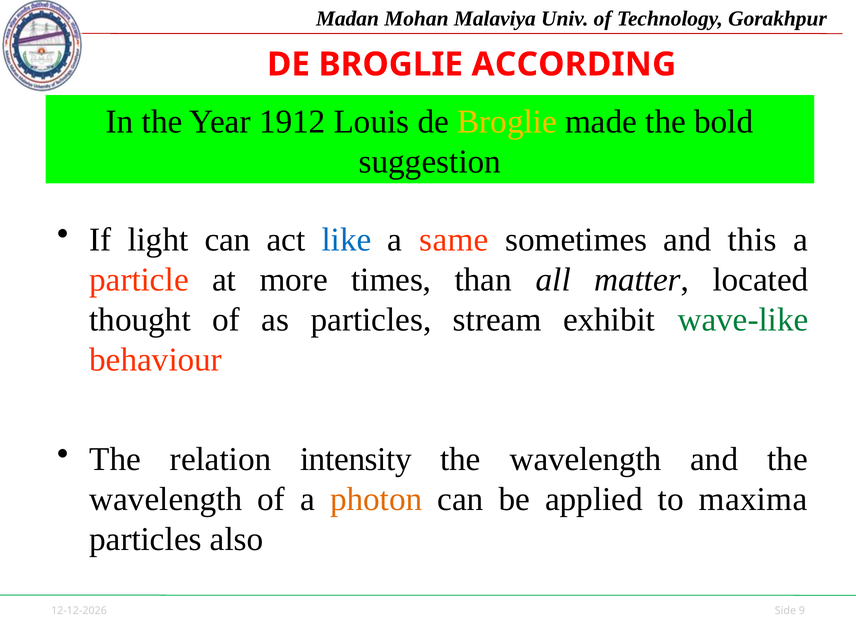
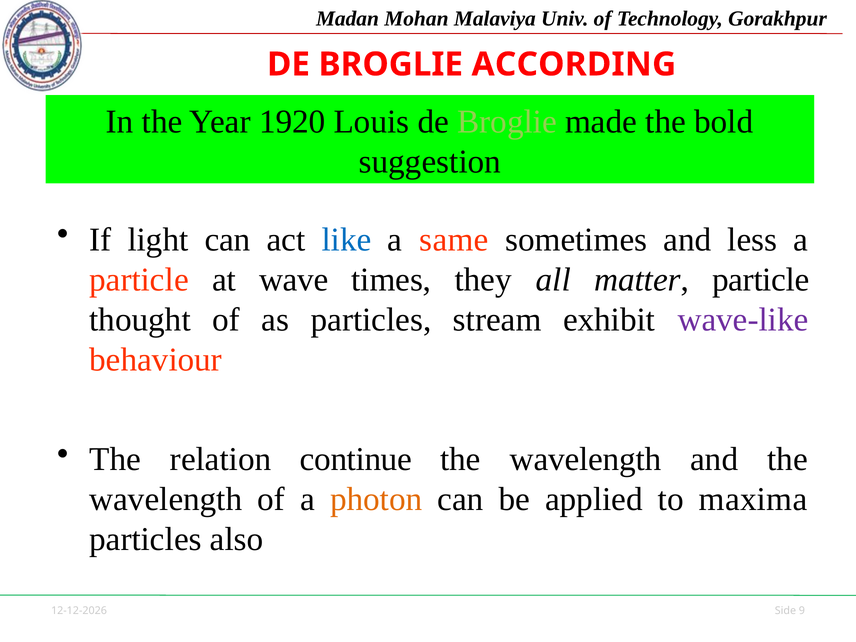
1912: 1912 -> 1920
Broglie at (507, 122) colour: yellow -> light green
this: this -> less
more: more -> wave
than: than -> they
matter located: located -> particle
wave-like colour: green -> purple
intensity: intensity -> continue
